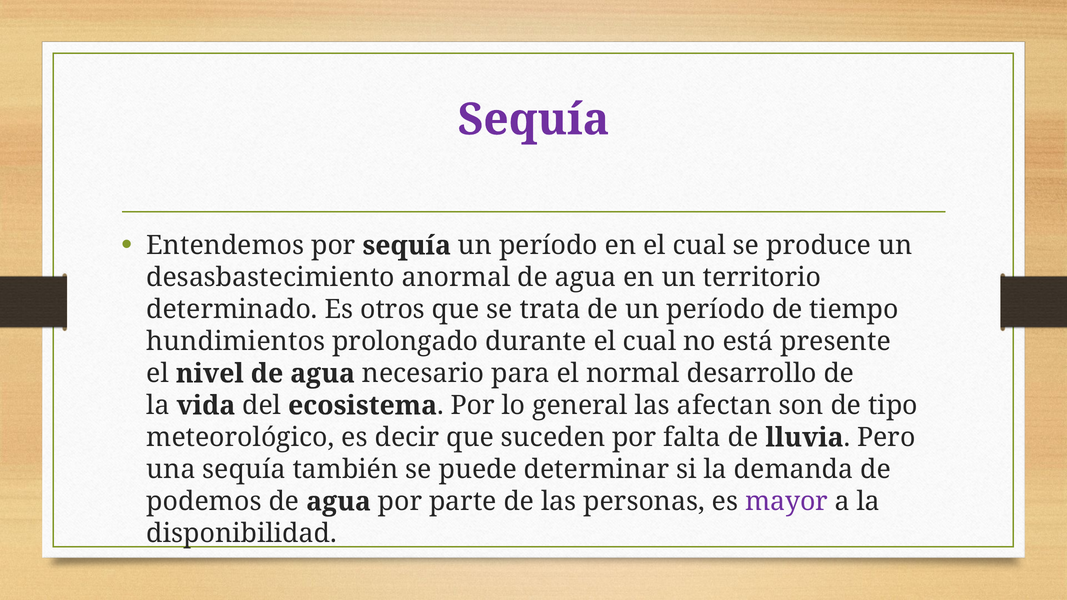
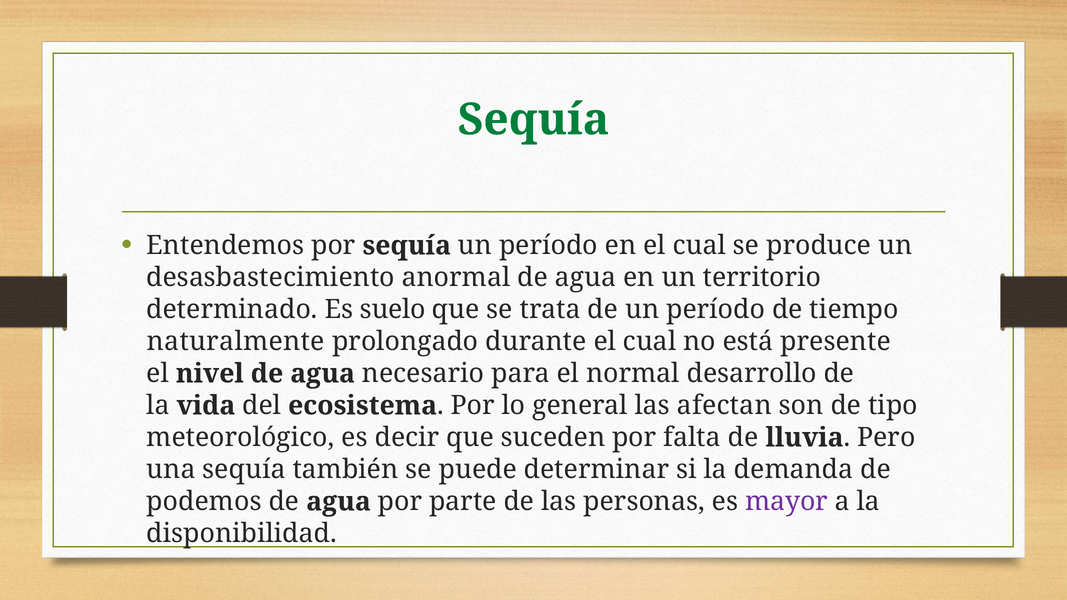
Sequía at (533, 120) colour: purple -> green
otros: otros -> suelo
hundimientos: hundimientos -> naturalmente
